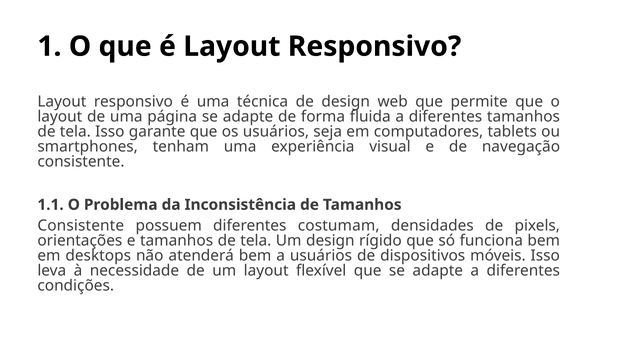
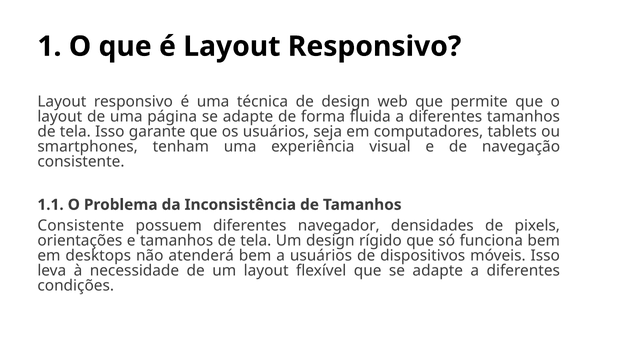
costumam: costumam -> navegador
